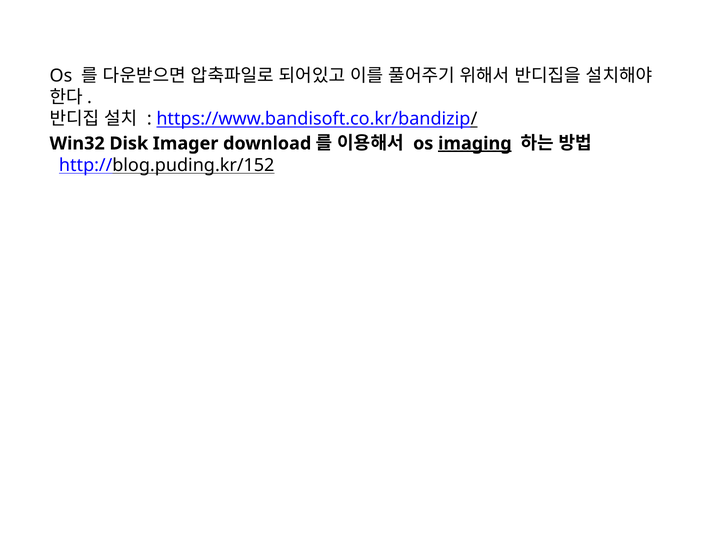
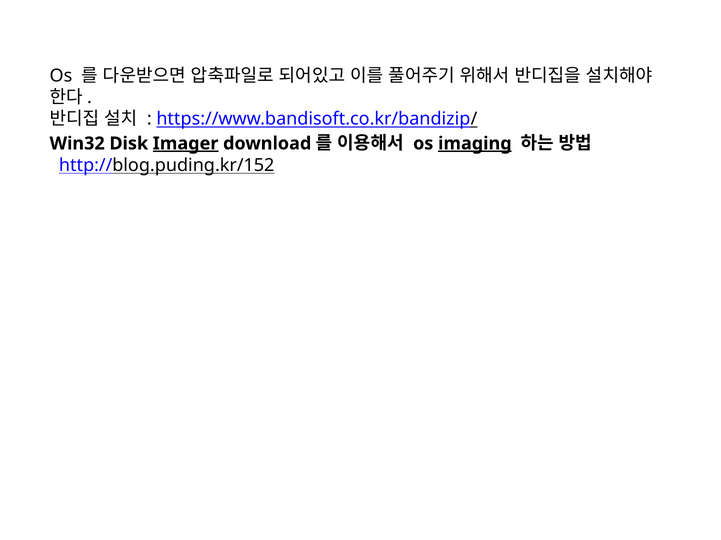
Imager underline: none -> present
